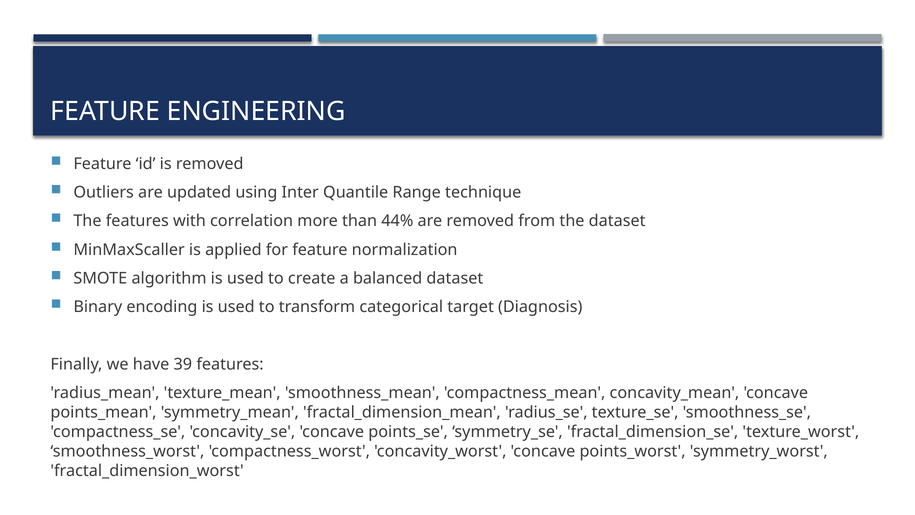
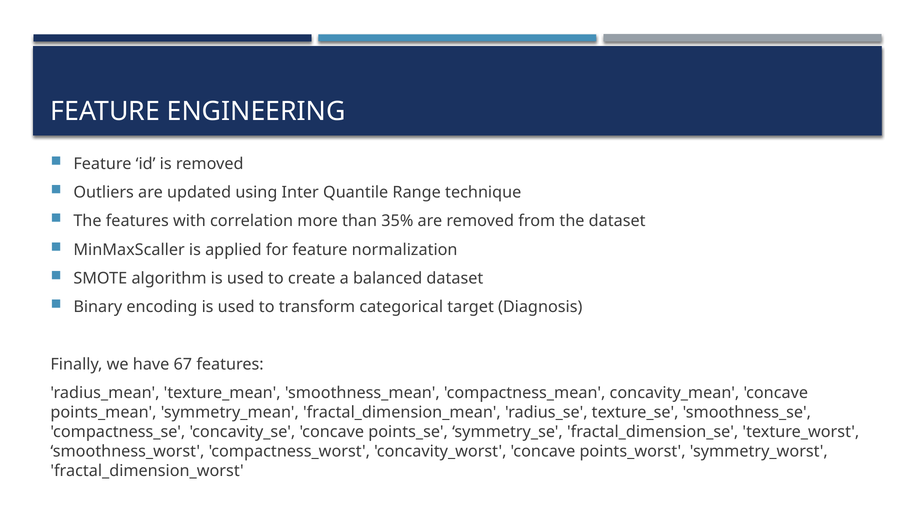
44%: 44% -> 35%
39: 39 -> 67
